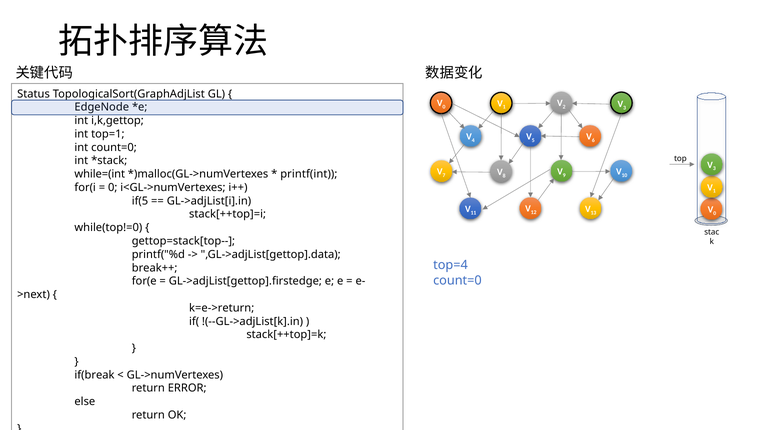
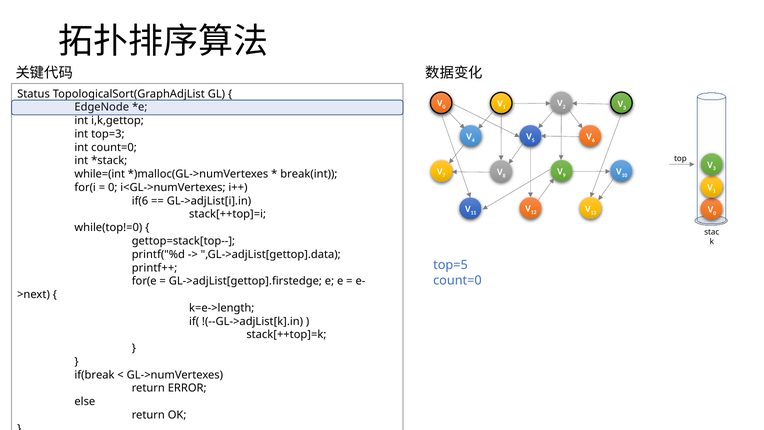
top=1: top=1 -> top=3
printf(int: printf(int -> break(int
if(5: if(5 -> if(6
top=4: top=4 -> top=5
break++: break++ -> printf++
k=e->return: k=e->return -> k=e->length
